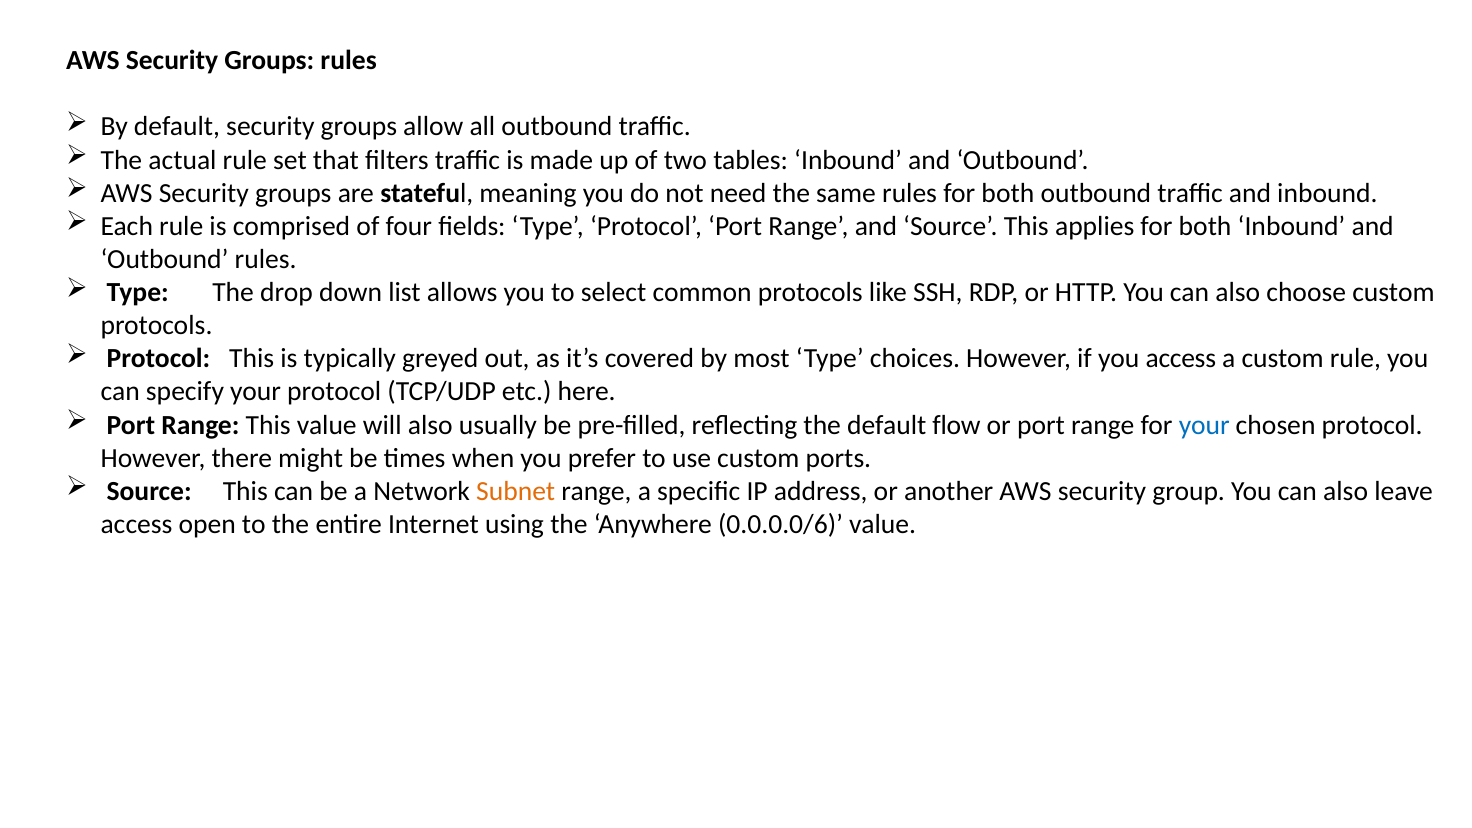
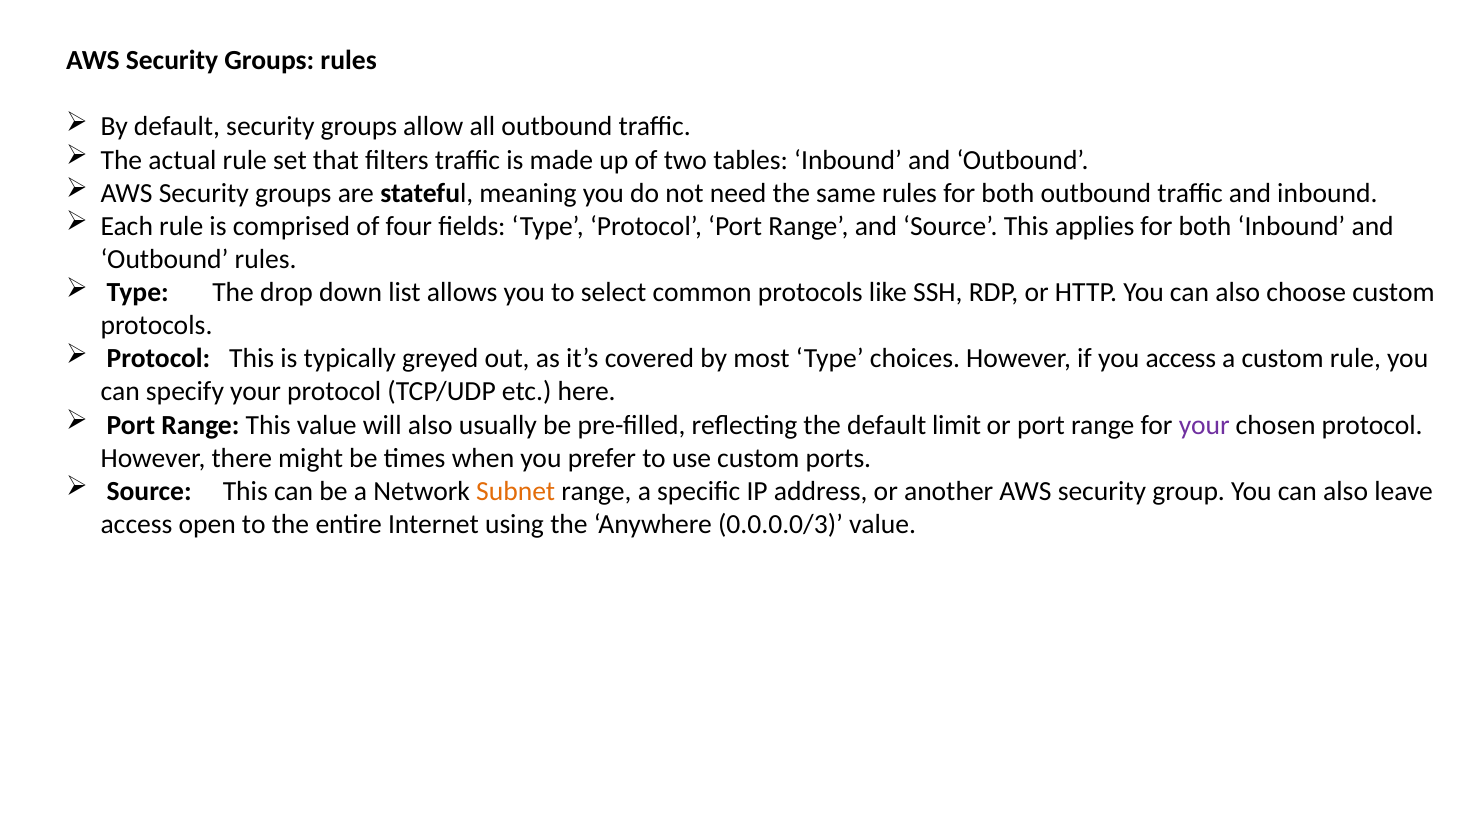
flow: flow -> limit
your at (1204, 425) colour: blue -> purple
0.0.0.0/6: 0.0.0.0/6 -> 0.0.0.0/3
